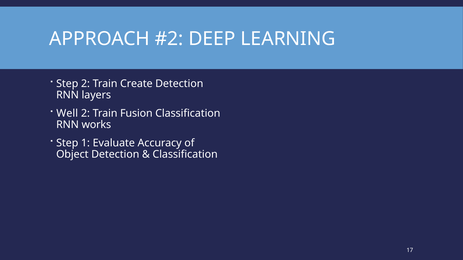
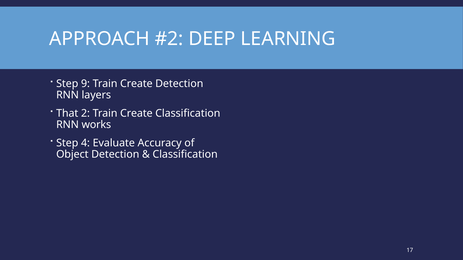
Step 2: 2 -> 9
Well: Well -> That
2 Train Fusion: Fusion -> Create
1: 1 -> 4
